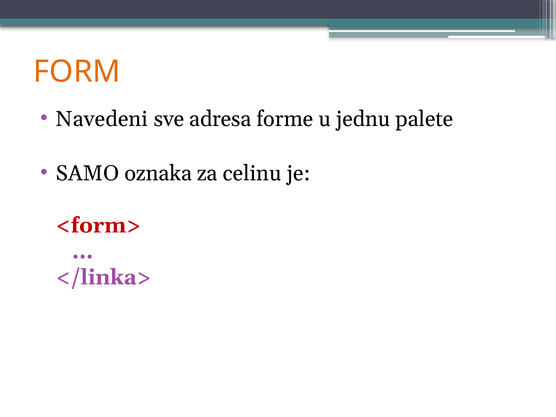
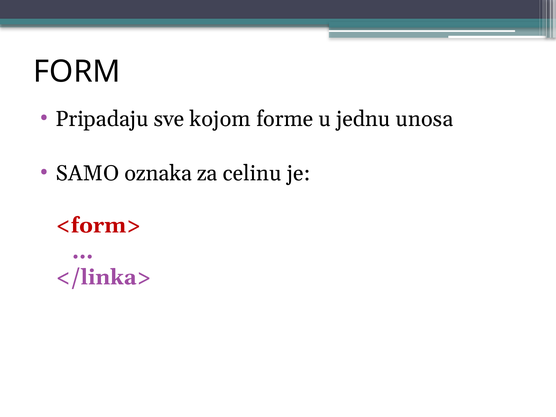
FORM colour: orange -> black
Navedeni: Navedeni -> Pripadaju
adresa: adresa -> kojom
palete: palete -> unosa
